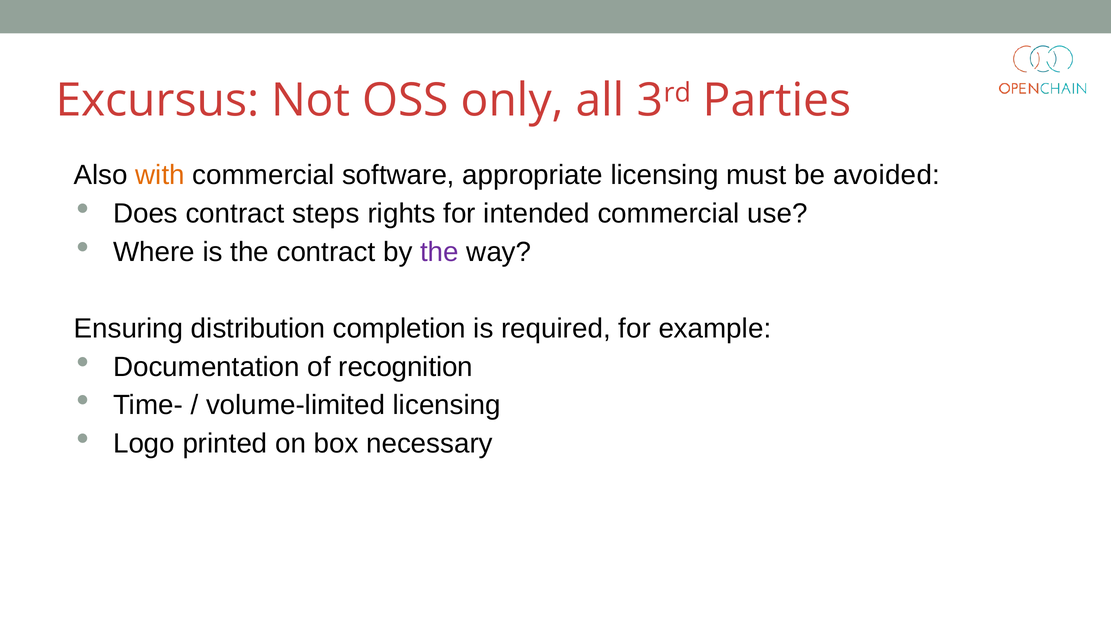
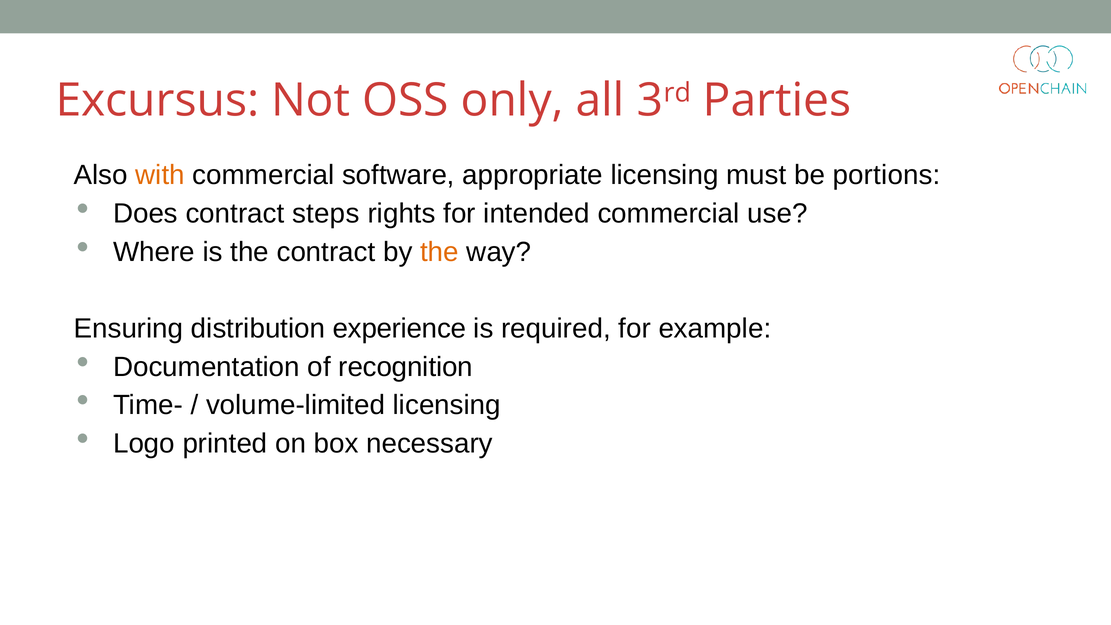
avoided: avoided -> portions
the at (439, 252) colour: purple -> orange
completion: completion -> experience
